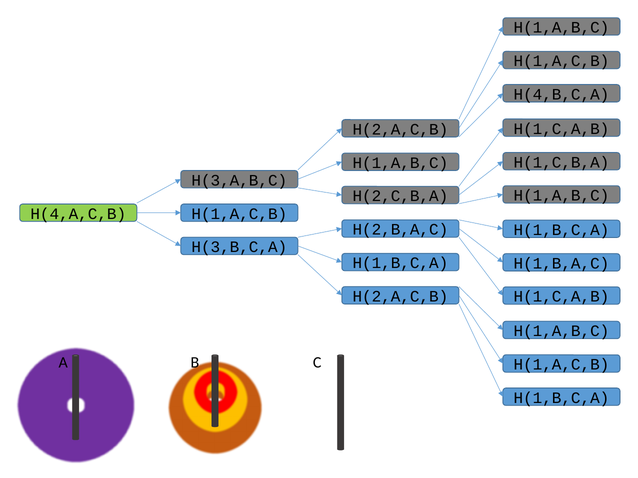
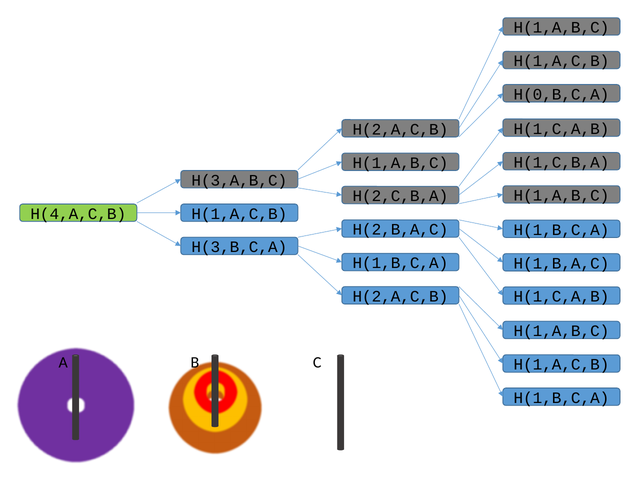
H(4,B,C,A: H(4,B,C,A -> H(0,B,C,A
